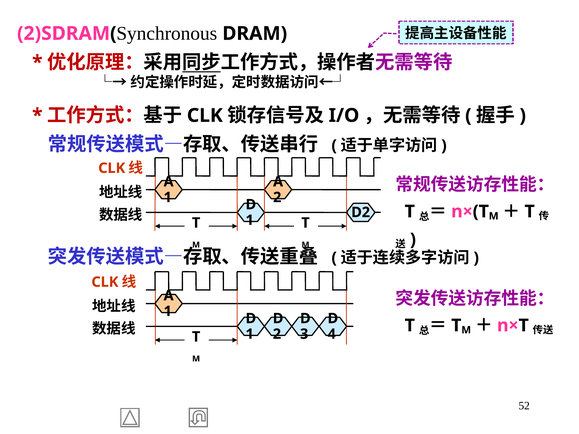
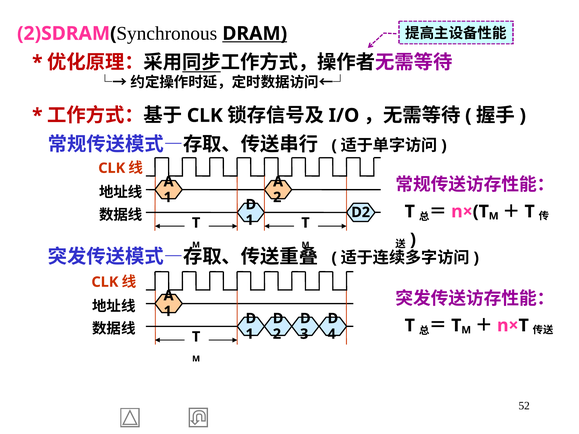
DRAM underline: none -> present
